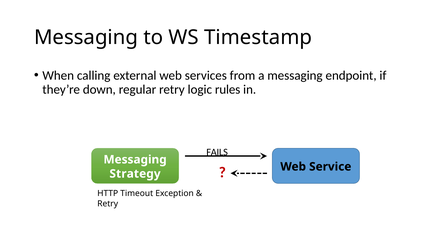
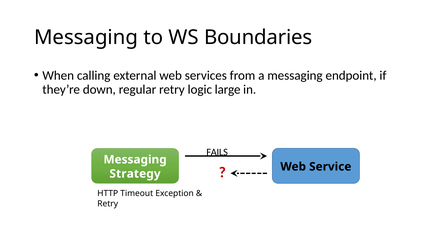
Timestamp: Timestamp -> Boundaries
rules: rules -> large
